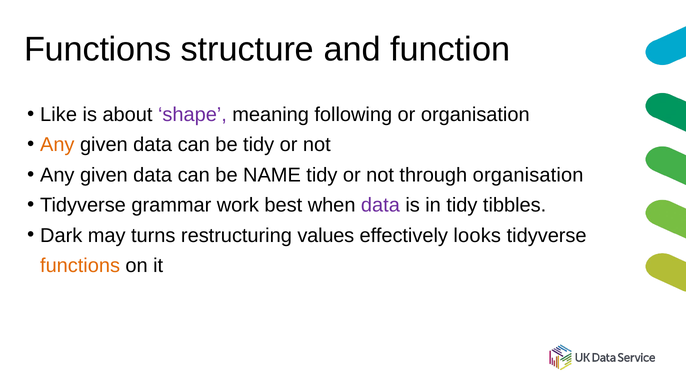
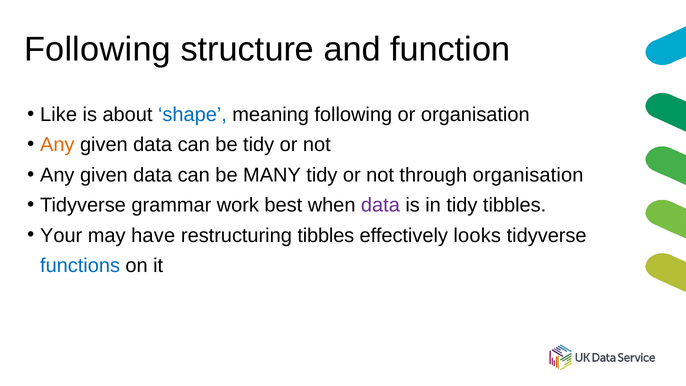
Functions at (98, 49): Functions -> Following
shape colour: purple -> blue
NAME: NAME -> MANY
Dark: Dark -> Your
turns: turns -> have
restructuring values: values -> tibbles
functions at (80, 266) colour: orange -> blue
